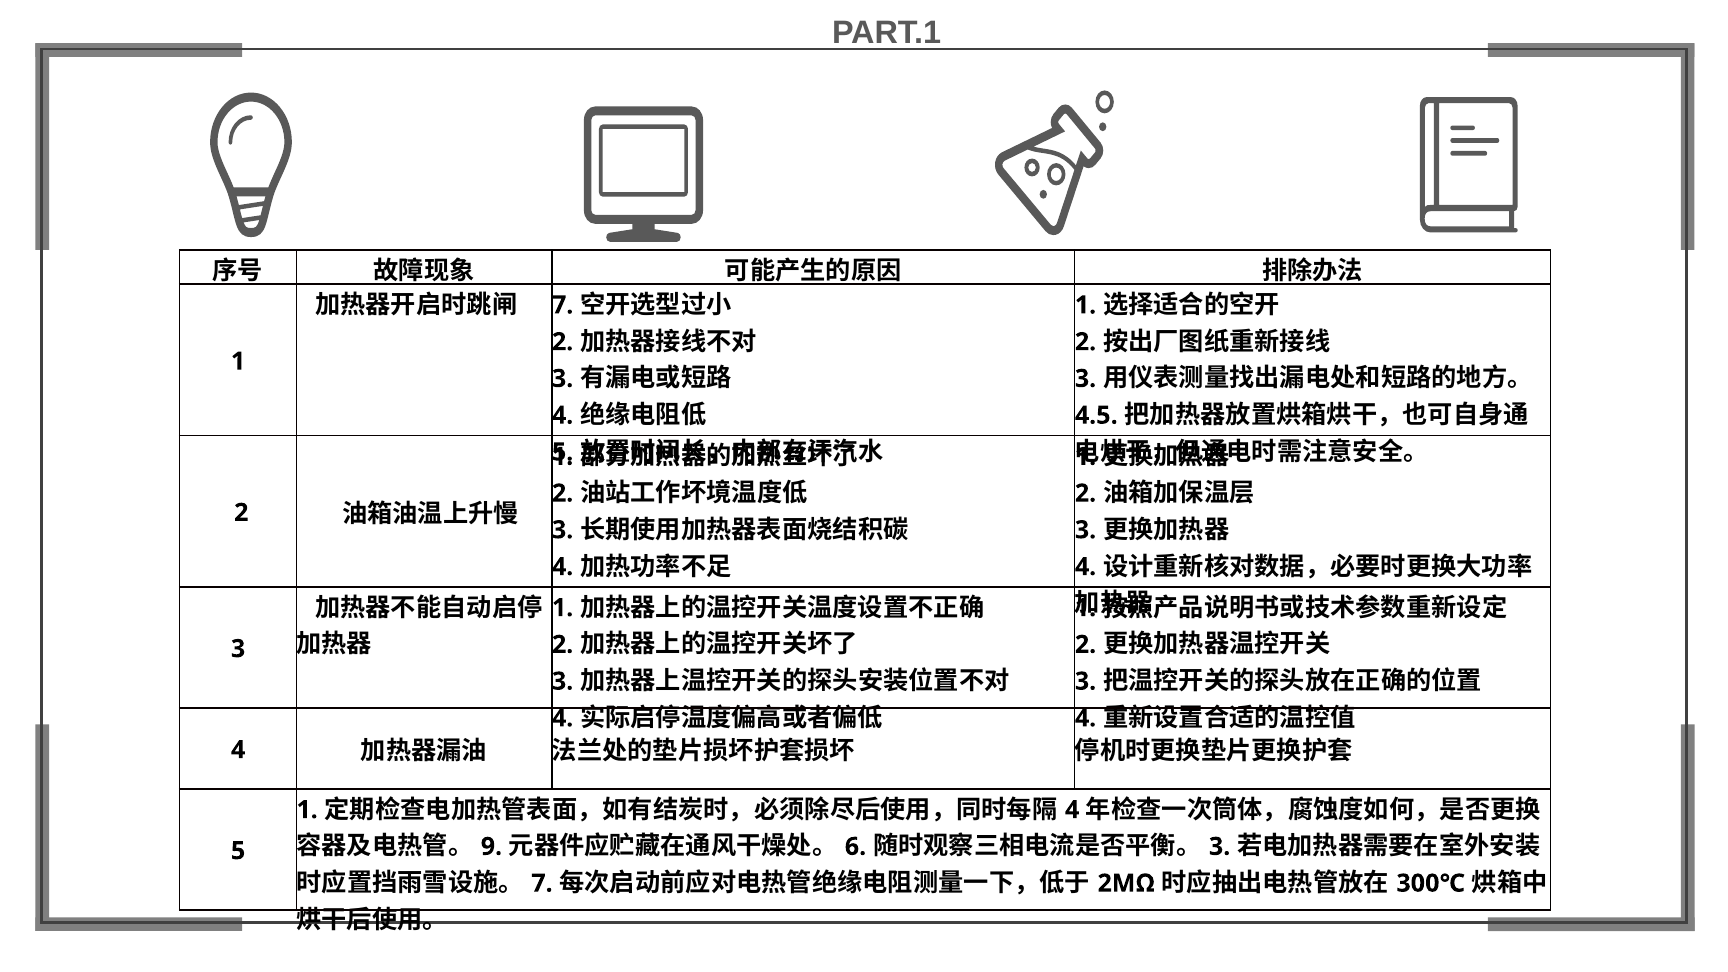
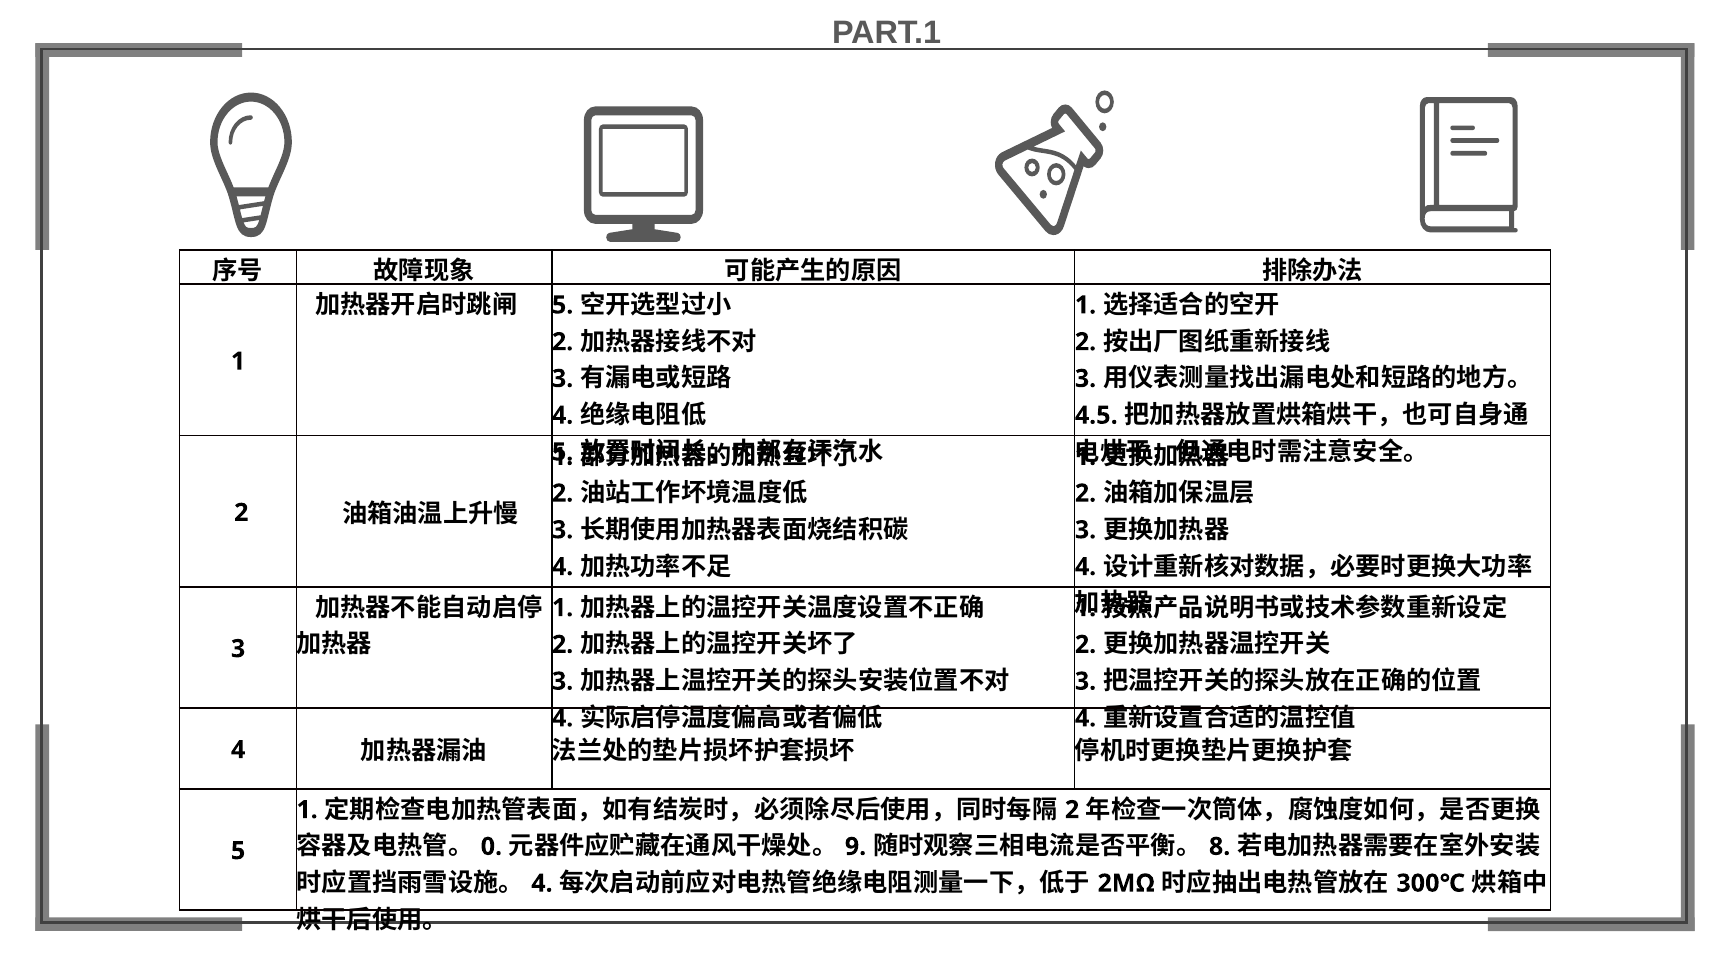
7 at (563, 305): 7 -> 5
4 at (1072, 810): 4 -> 2
9: 9 -> 0
6: 6 -> 9
3 at (1220, 847): 3 -> 8
7 at (542, 883): 7 -> 4
